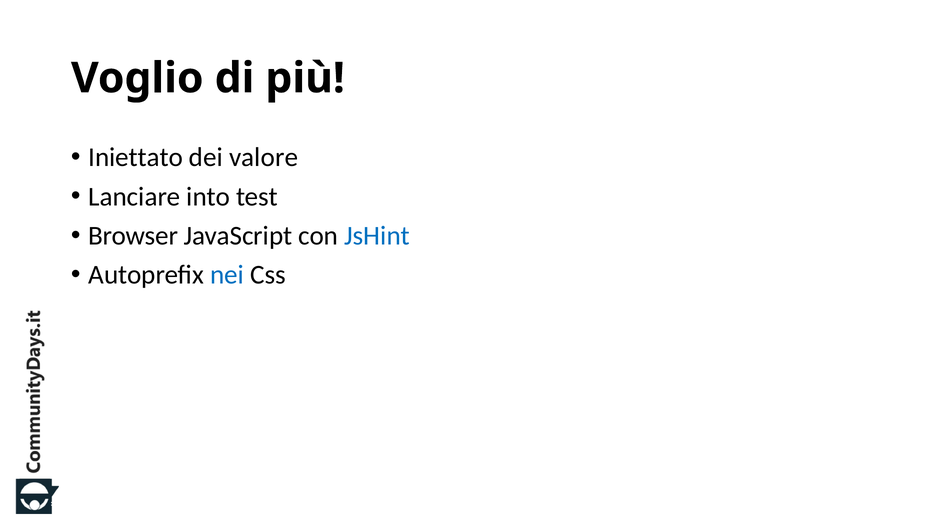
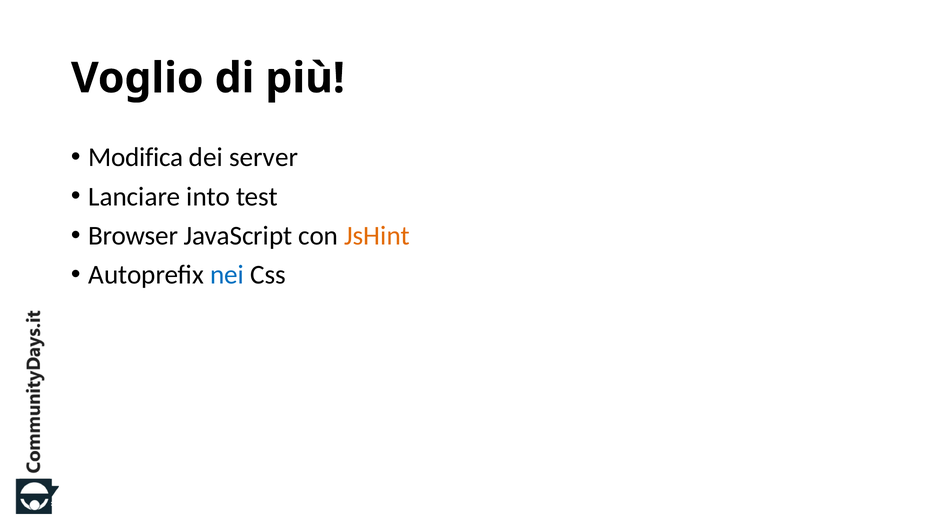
Iniettato: Iniettato -> Modifica
valore: valore -> server
JsHint colour: blue -> orange
